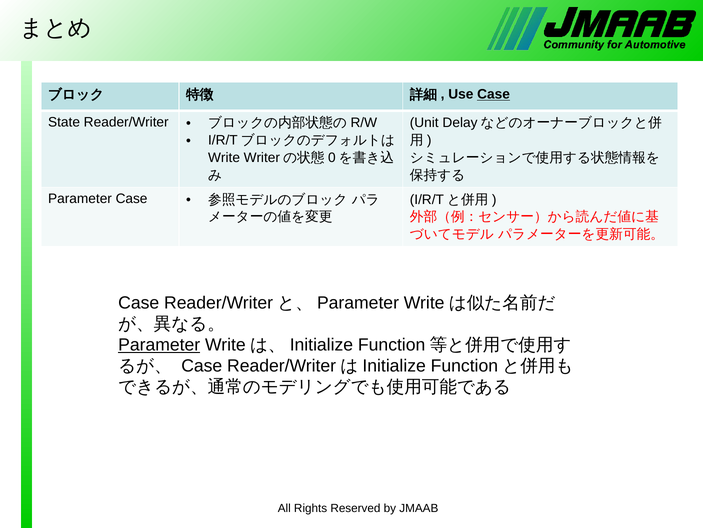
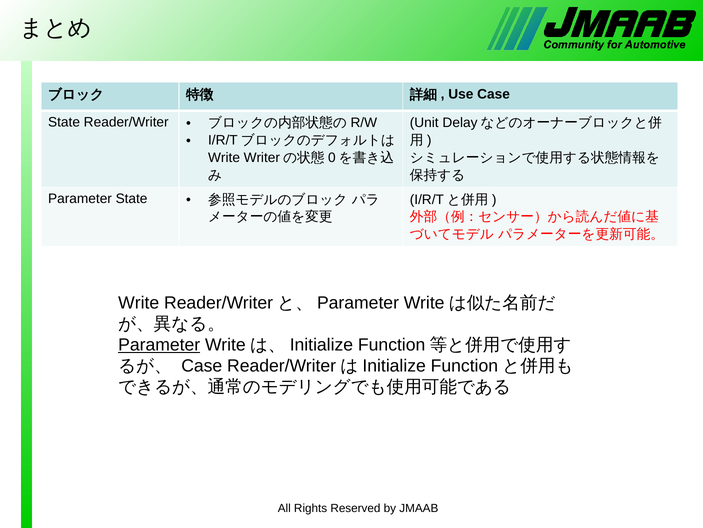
Case at (494, 94) underline: present -> none
Parameter Case: Case -> State
Case at (139, 302): Case -> Write
